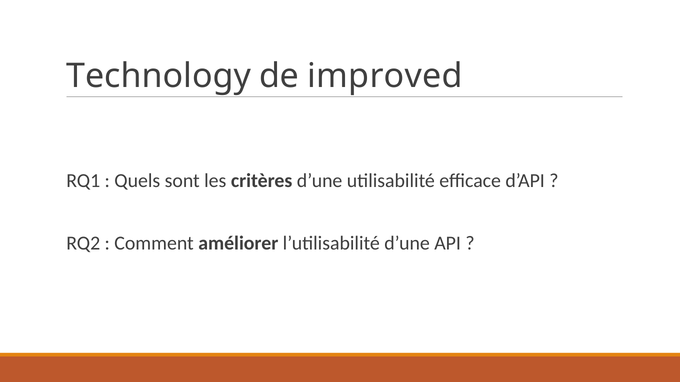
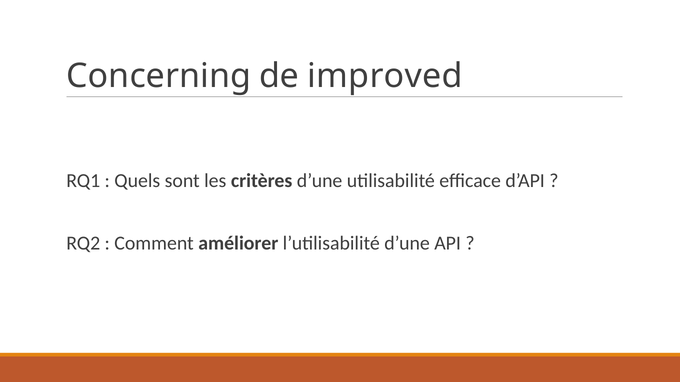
Technology: Technology -> Concerning
